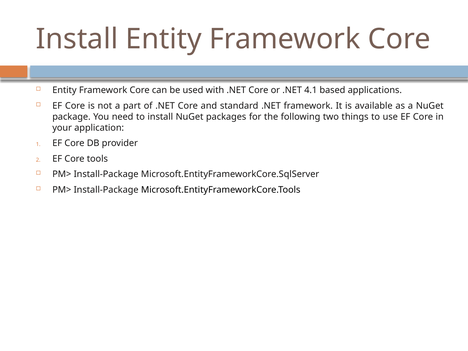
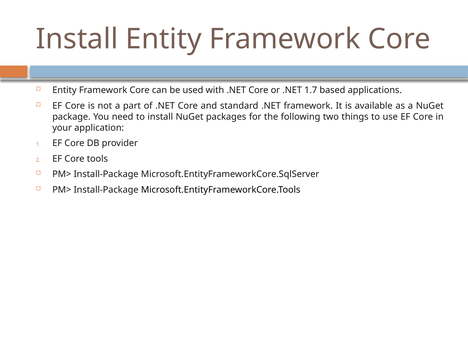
4.1: 4.1 -> 1.7
